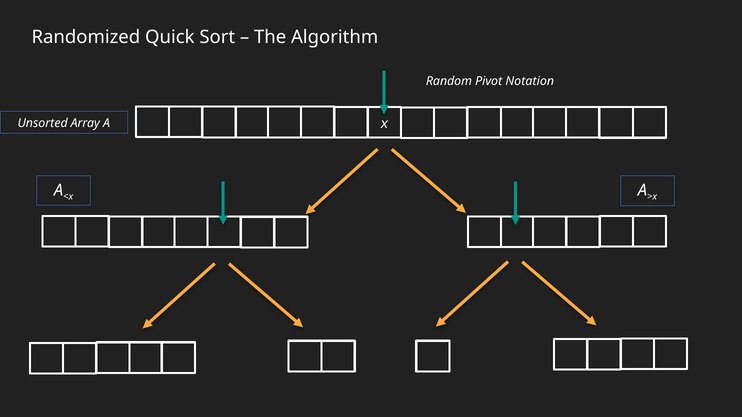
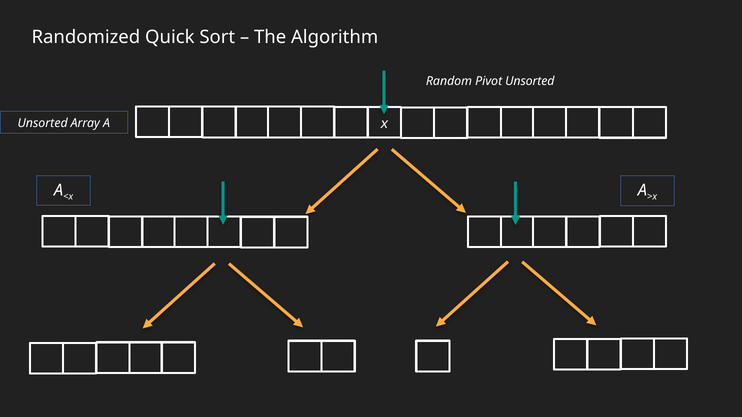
Pivot Notation: Notation -> Unsorted
